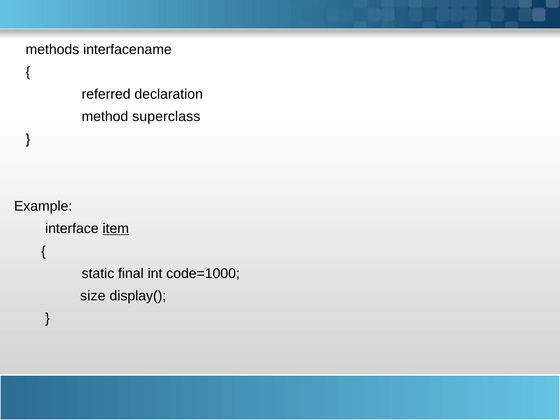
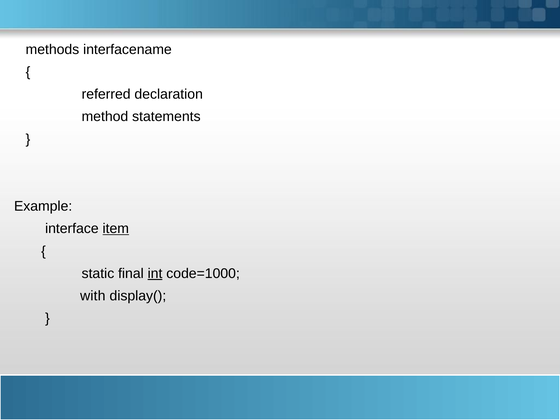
superclass: superclass -> statements
int underline: none -> present
size: size -> with
